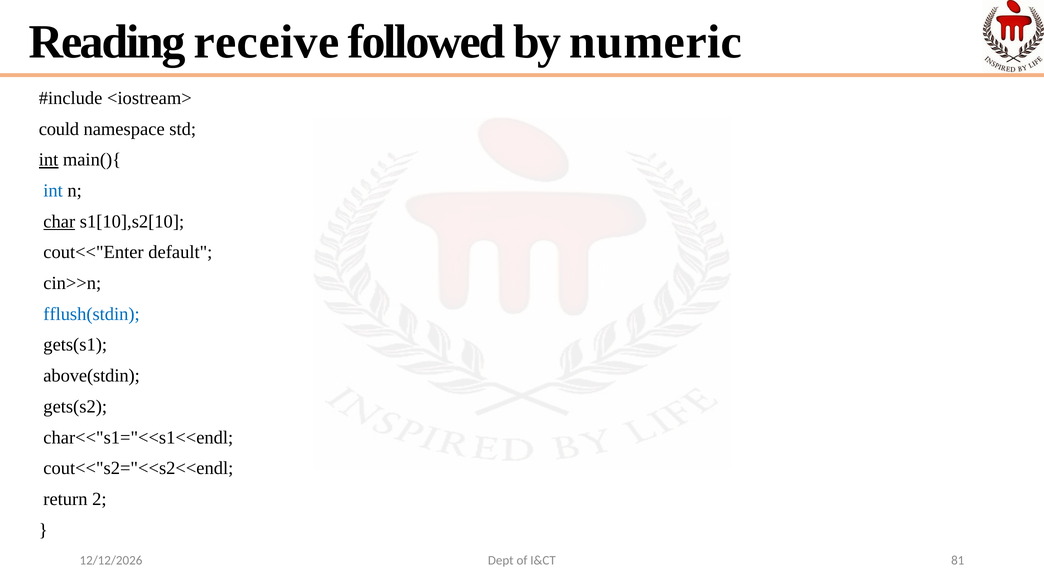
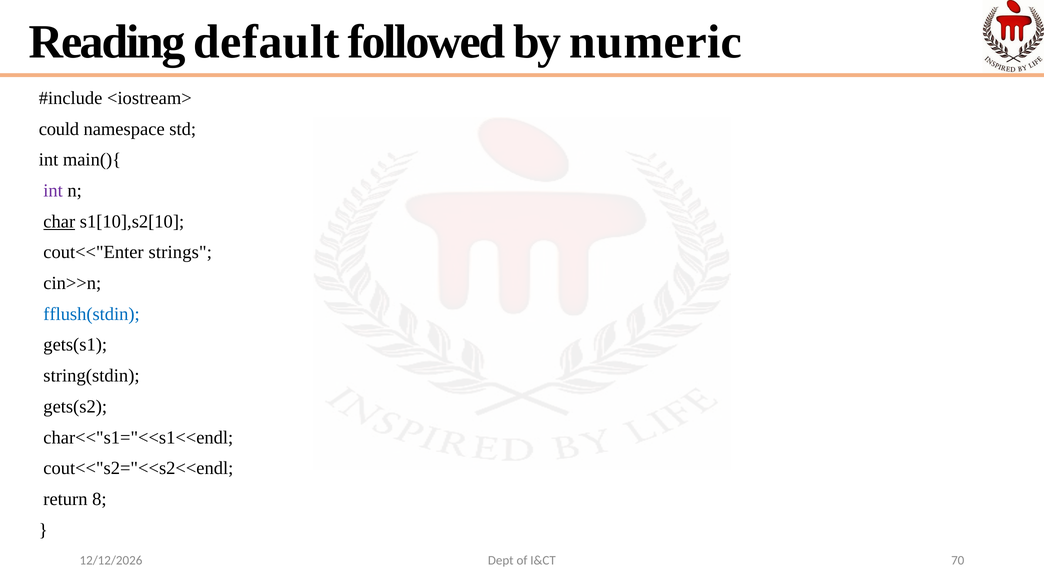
receive: receive -> default
int at (49, 160) underline: present -> none
int at (53, 191) colour: blue -> purple
default: default -> strings
above(stdin: above(stdin -> string(stdin
2: 2 -> 8
81: 81 -> 70
